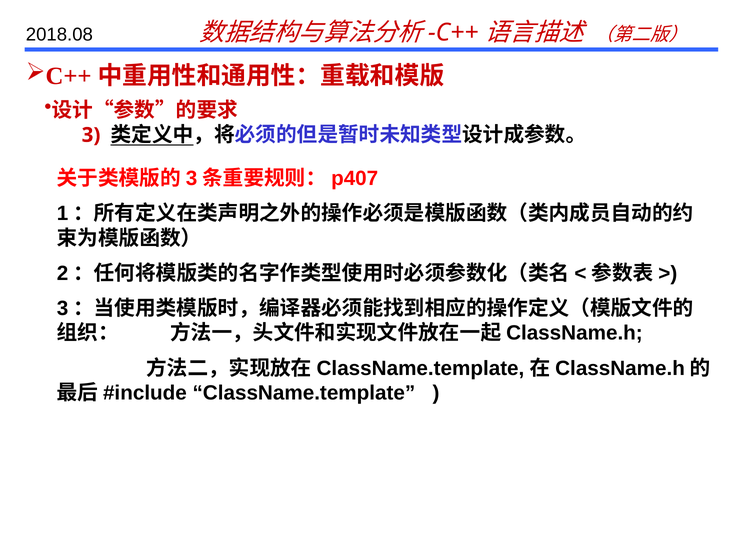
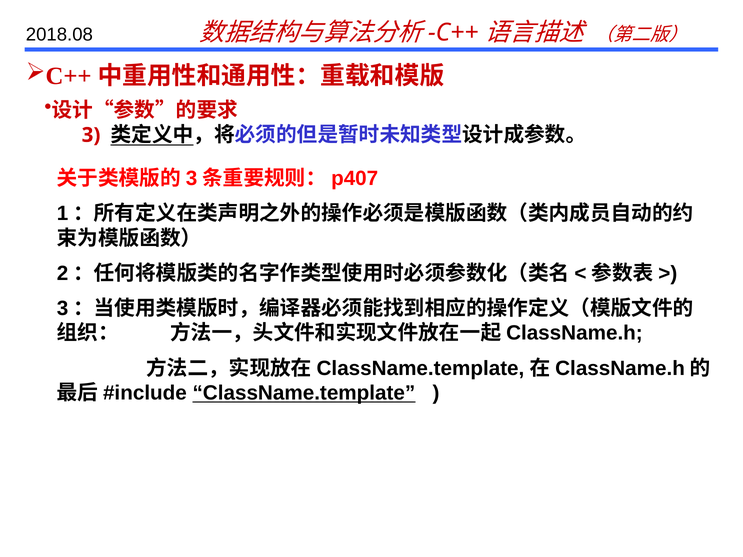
ClassName.template underline: none -> present
